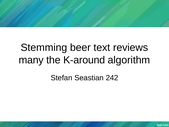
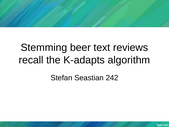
many: many -> recall
K-around: K-around -> K-adapts
